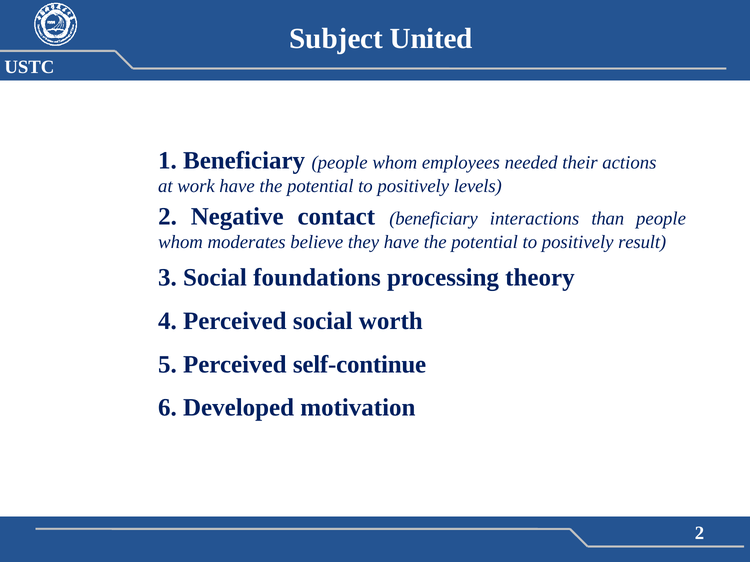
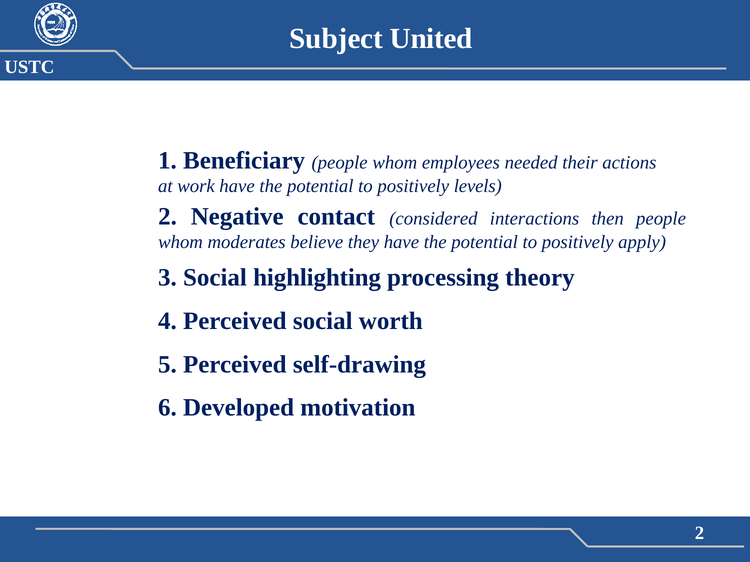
contact beneficiary: beneficiary -> considered
than: than -> then
result: result -> apply
foundations: foundations -> highlighting
self-continue: self-continue -> self-drawing
